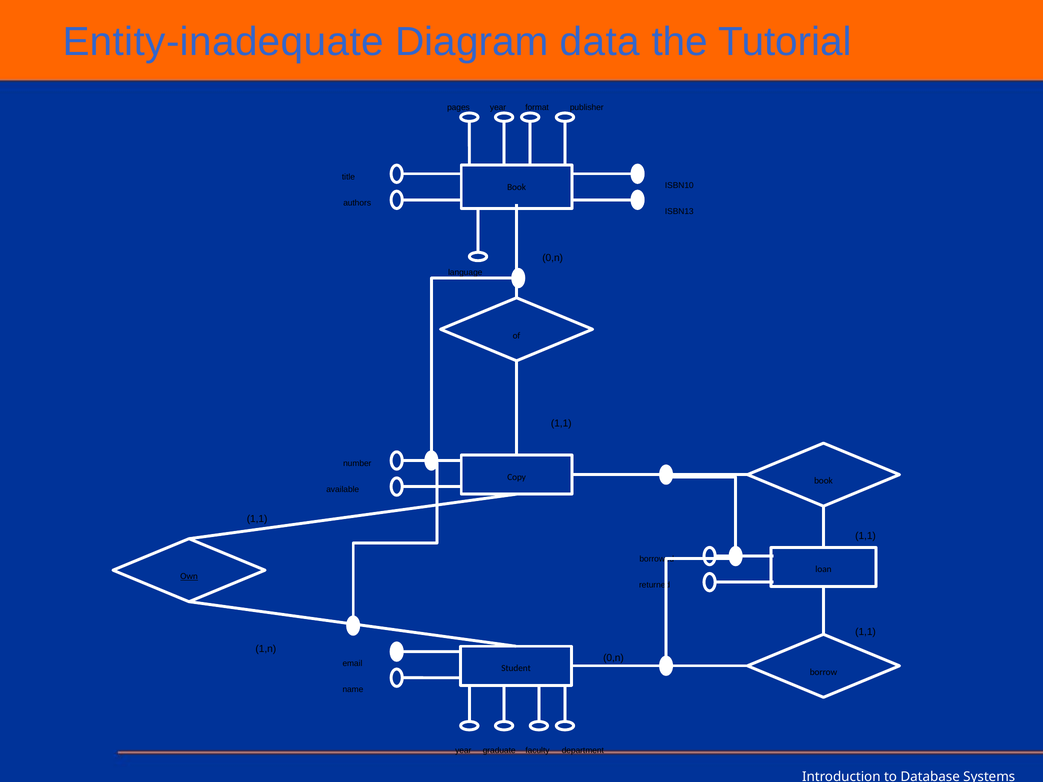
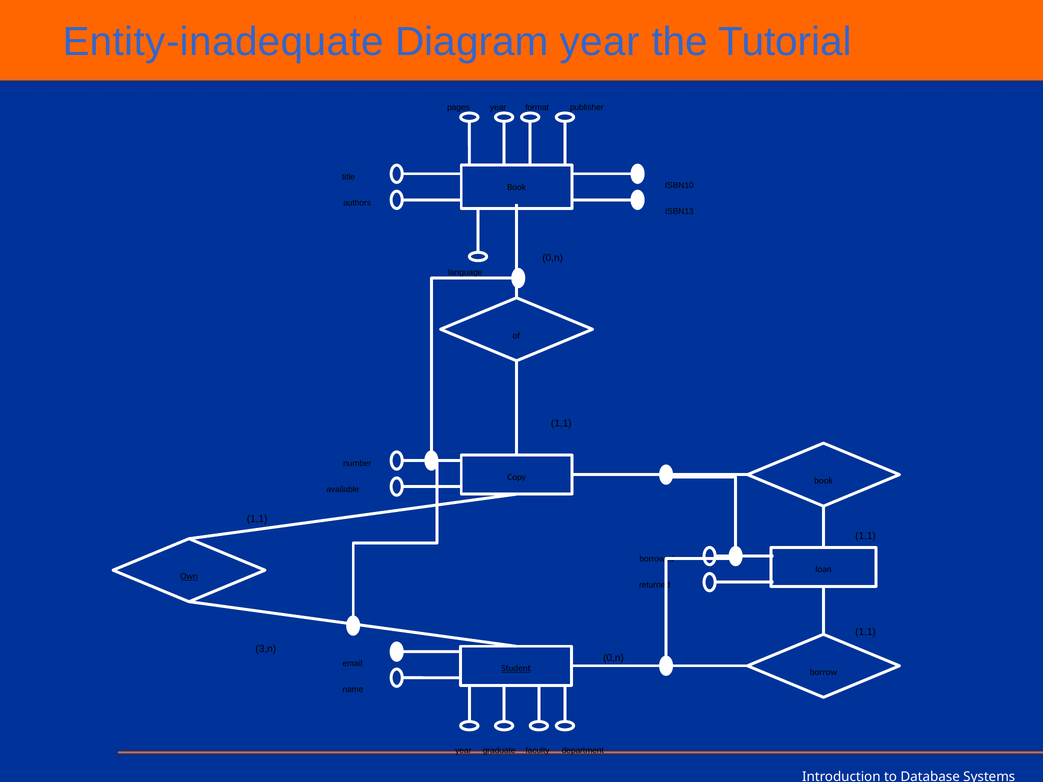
Diagram data: data -> year
1,n: 1,n -> 3,n
Student underline: none -> present
